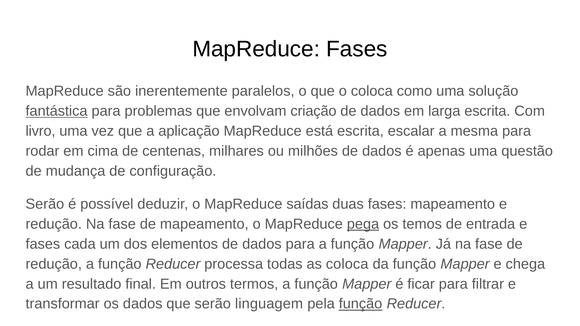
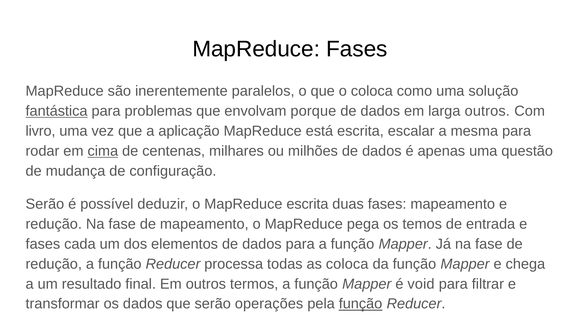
criação: criação -> porque
larga escrita: escrita -> outros
cima underline: none -> present
MapReduce saídas: saídas -> escrita
pega underline: present -> none
ficar: ficar -> void
linguagem: linguagem -> operações
